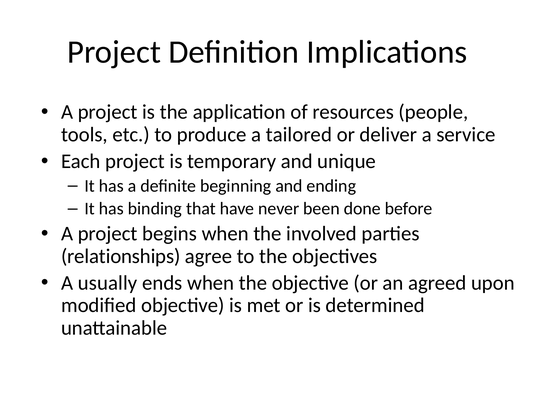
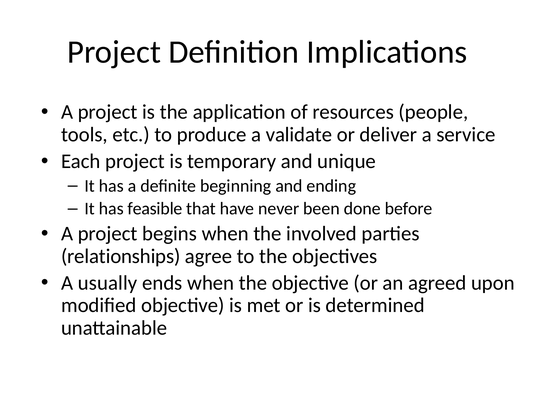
tailored: tailored -> validate
binding: binding -> feasible
